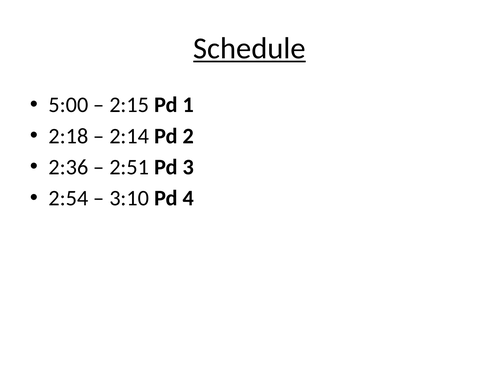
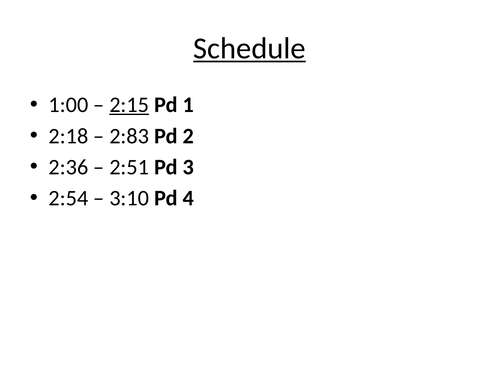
5:00: 5:00 -> 1:00
2:15 underline: none -> present
2:14: 2:14 -> 2:83
